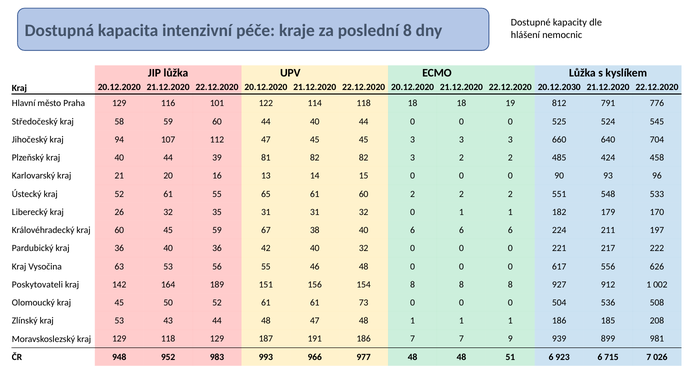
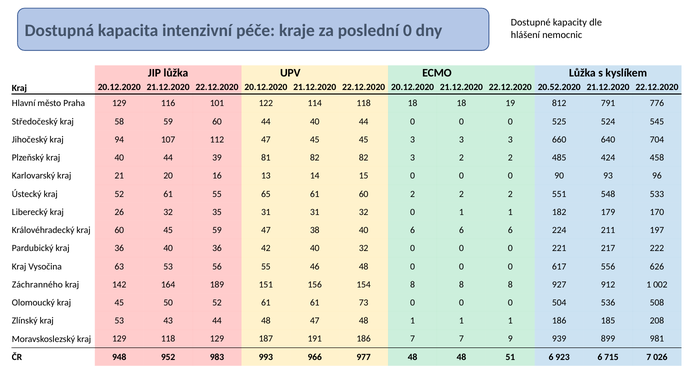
poslední 8: 8 -> 0
20.12.2030: 20.12.2030 -> 20.52.2020
59 67: 67 -> 47
Poskytovateli: Poskytovateli -> Záchranného
